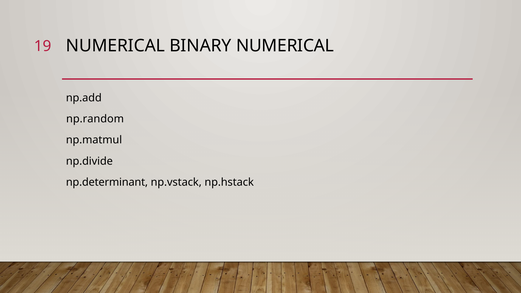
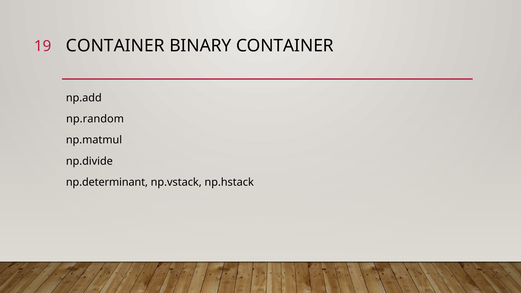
19 NUMERICAL: NUMERICAL -> CONTAINER
BINARY NUMERICAL: NUMERICAL -> CONTAINER
